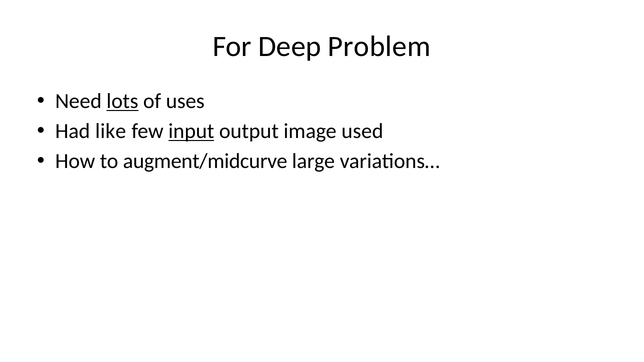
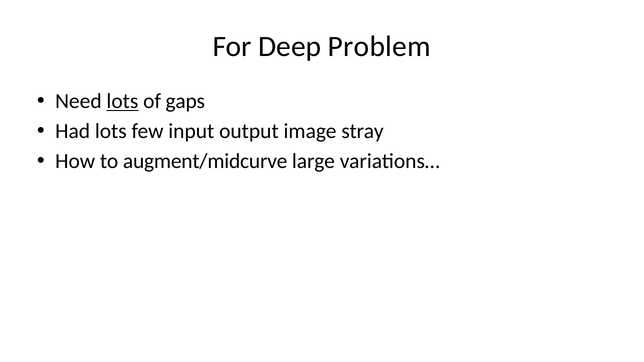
uses: uses -> gaps
Had like: like -> lots
input underline: present -> none
used: used -> stray
